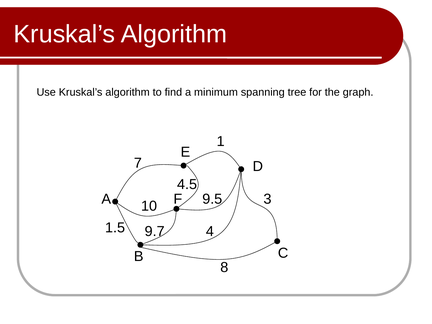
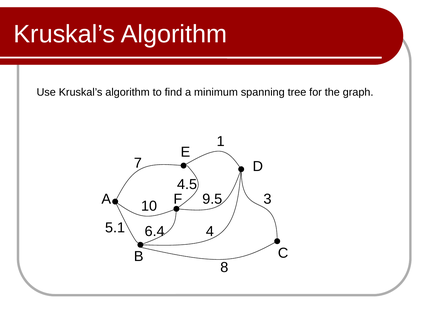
1.5: 1.5 -> 5.1
9.7: 9.7 -> 6.4
